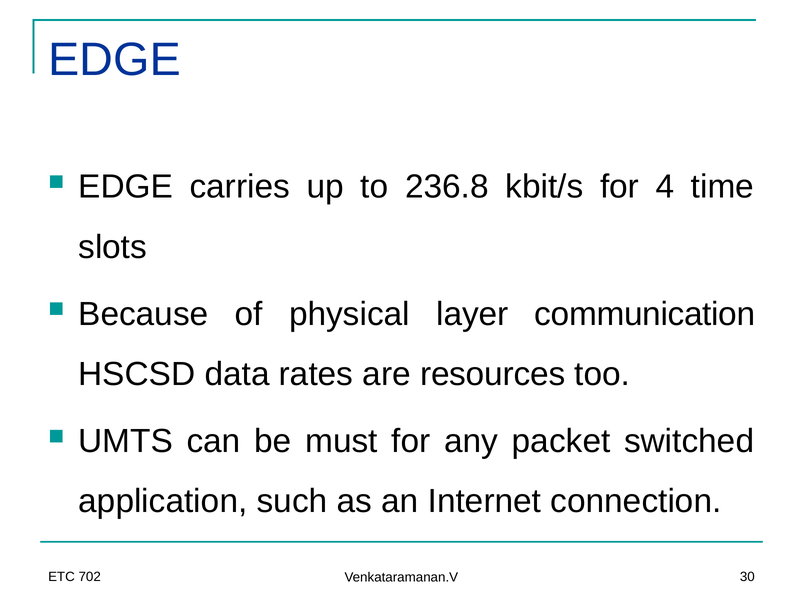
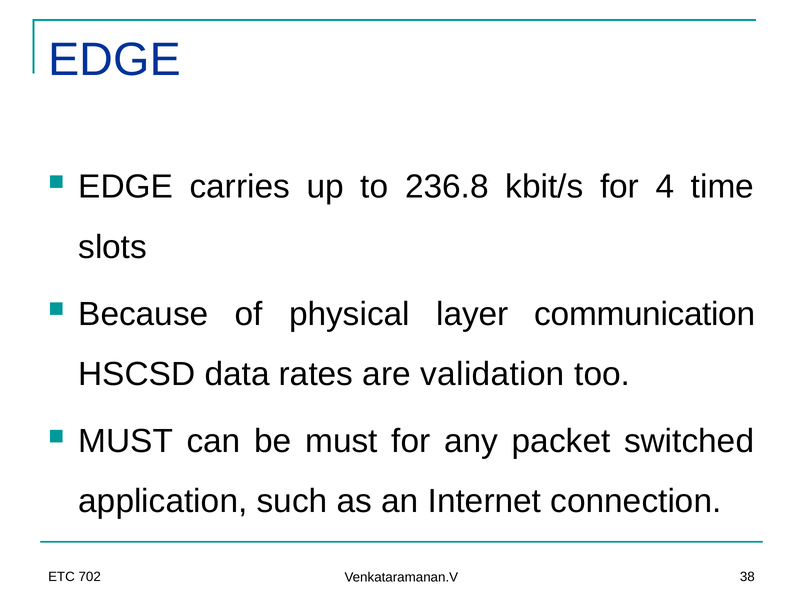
resources: resources -> validation
UMTS at (126, 441): UMTS -> MUST
30: 30 -> 38
